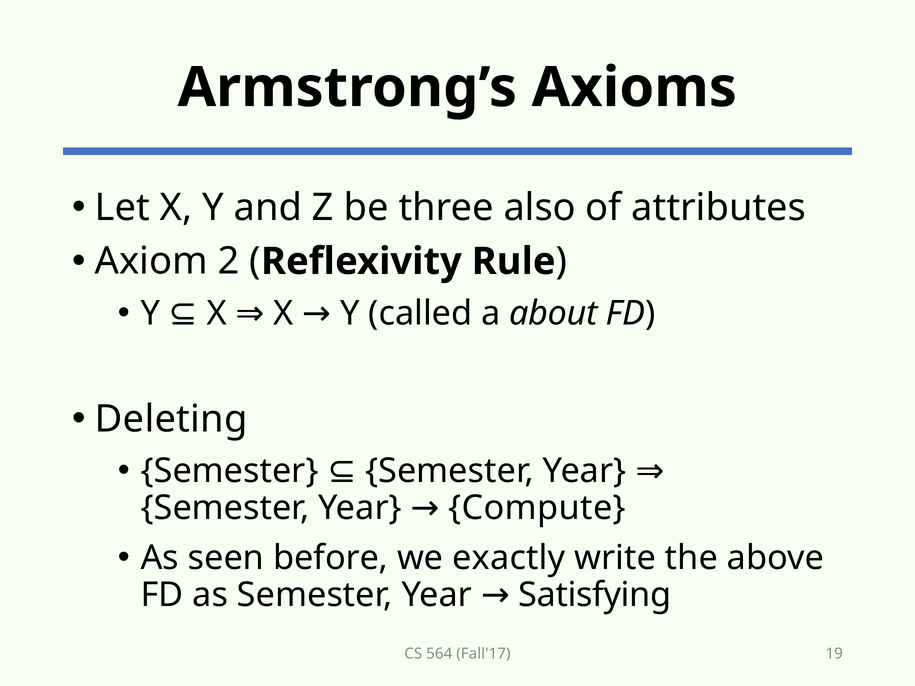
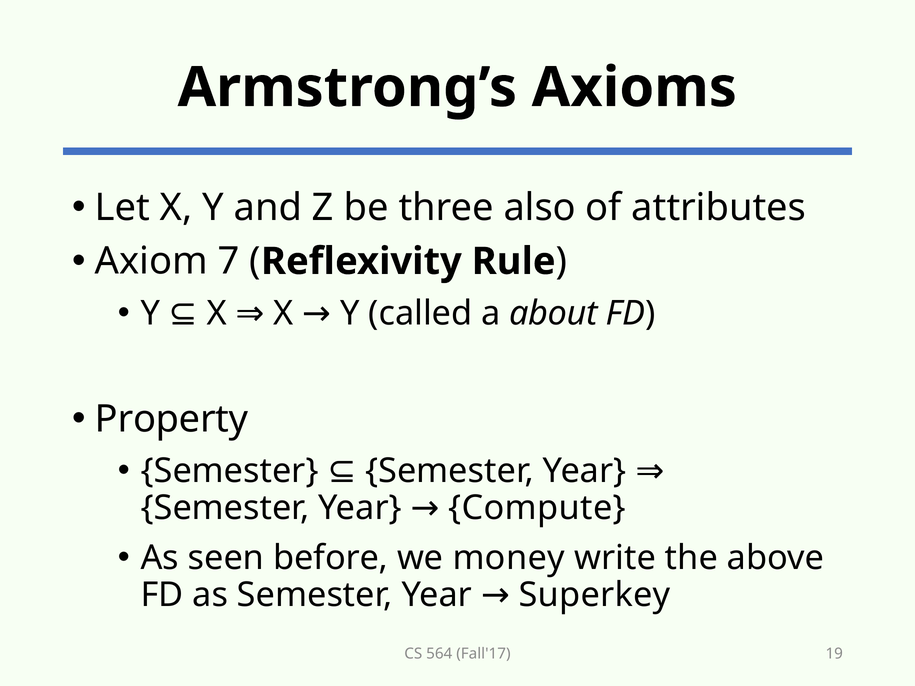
2: 2 -> 7
Deleting: Deleting -> Property
exactly: exactly -> money
Satisfying: Satisfying -> Superkey
